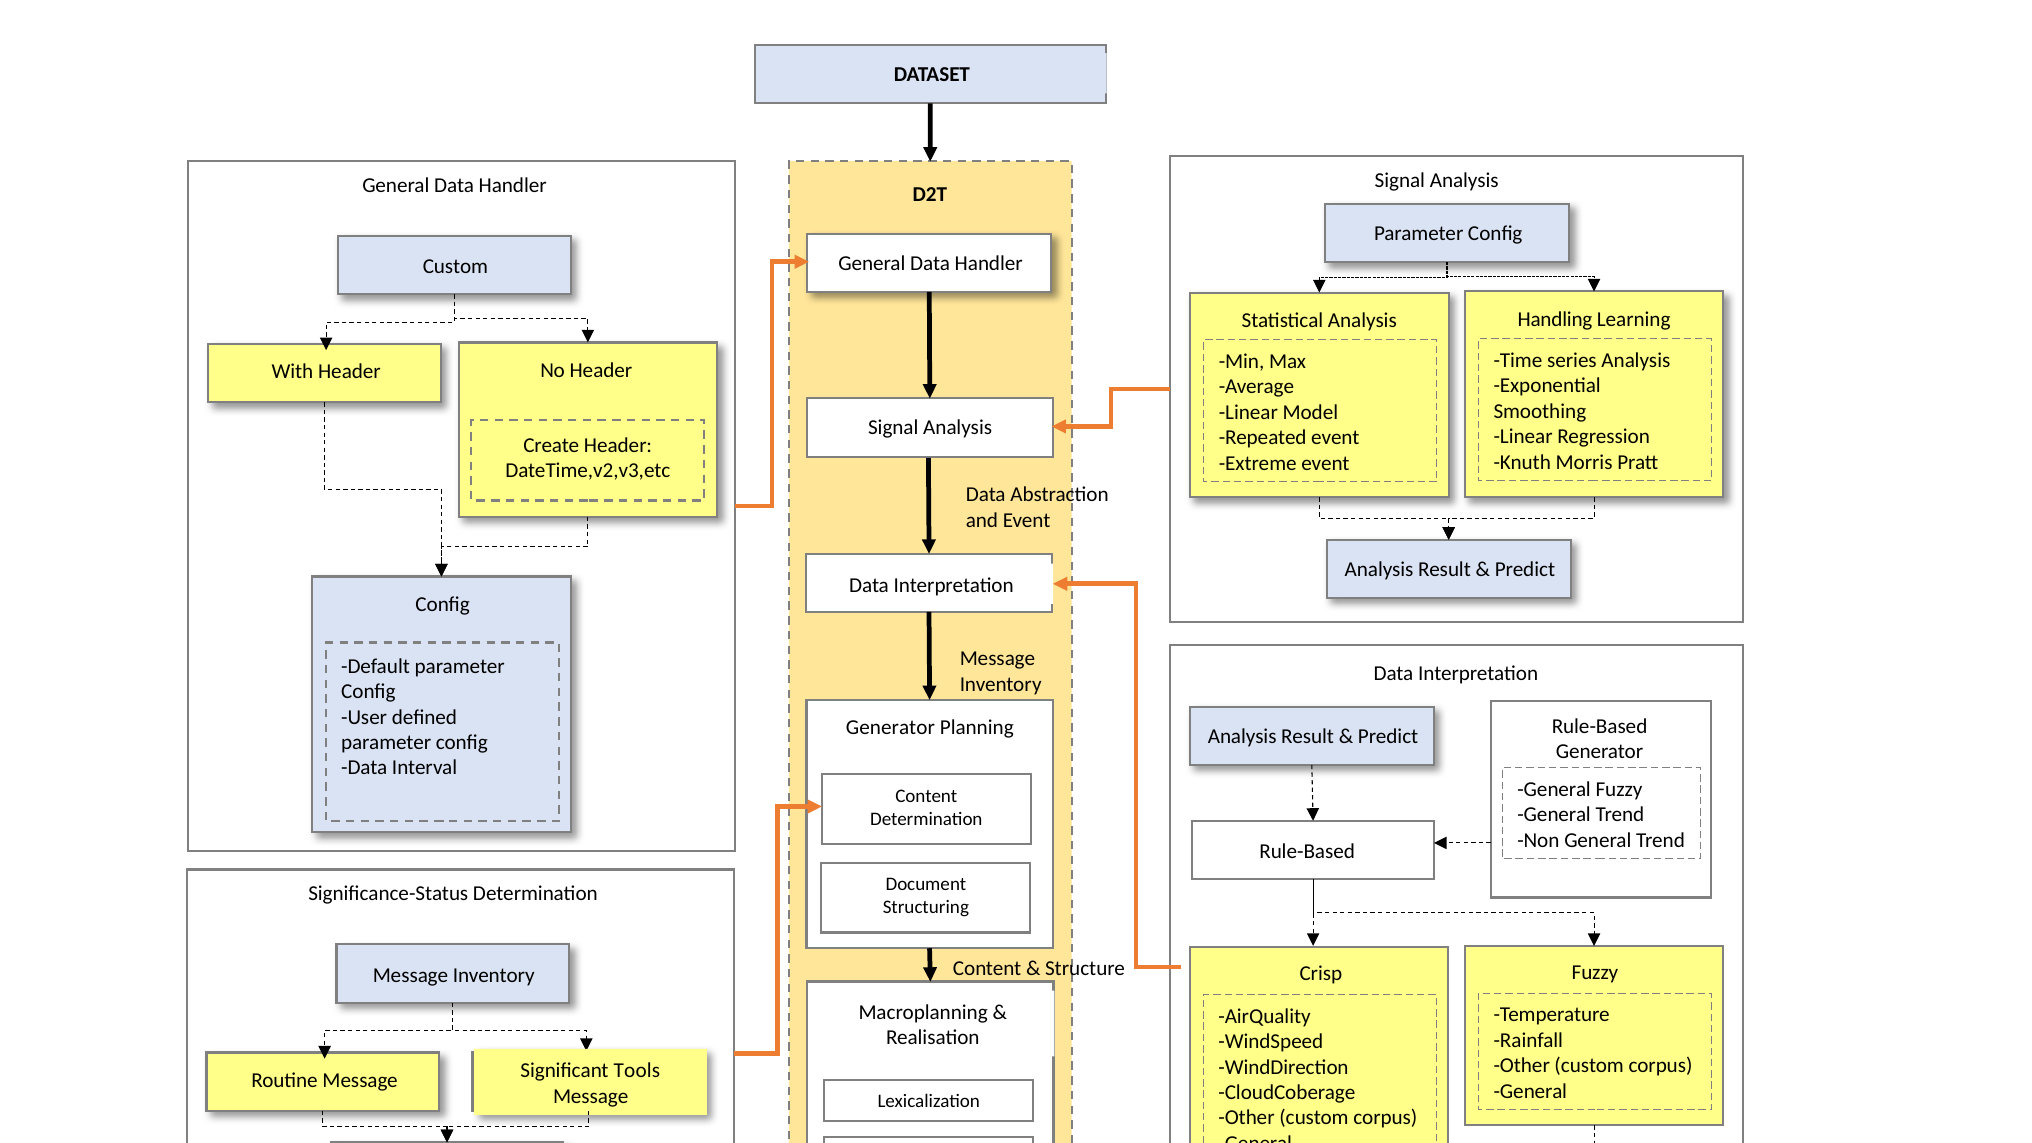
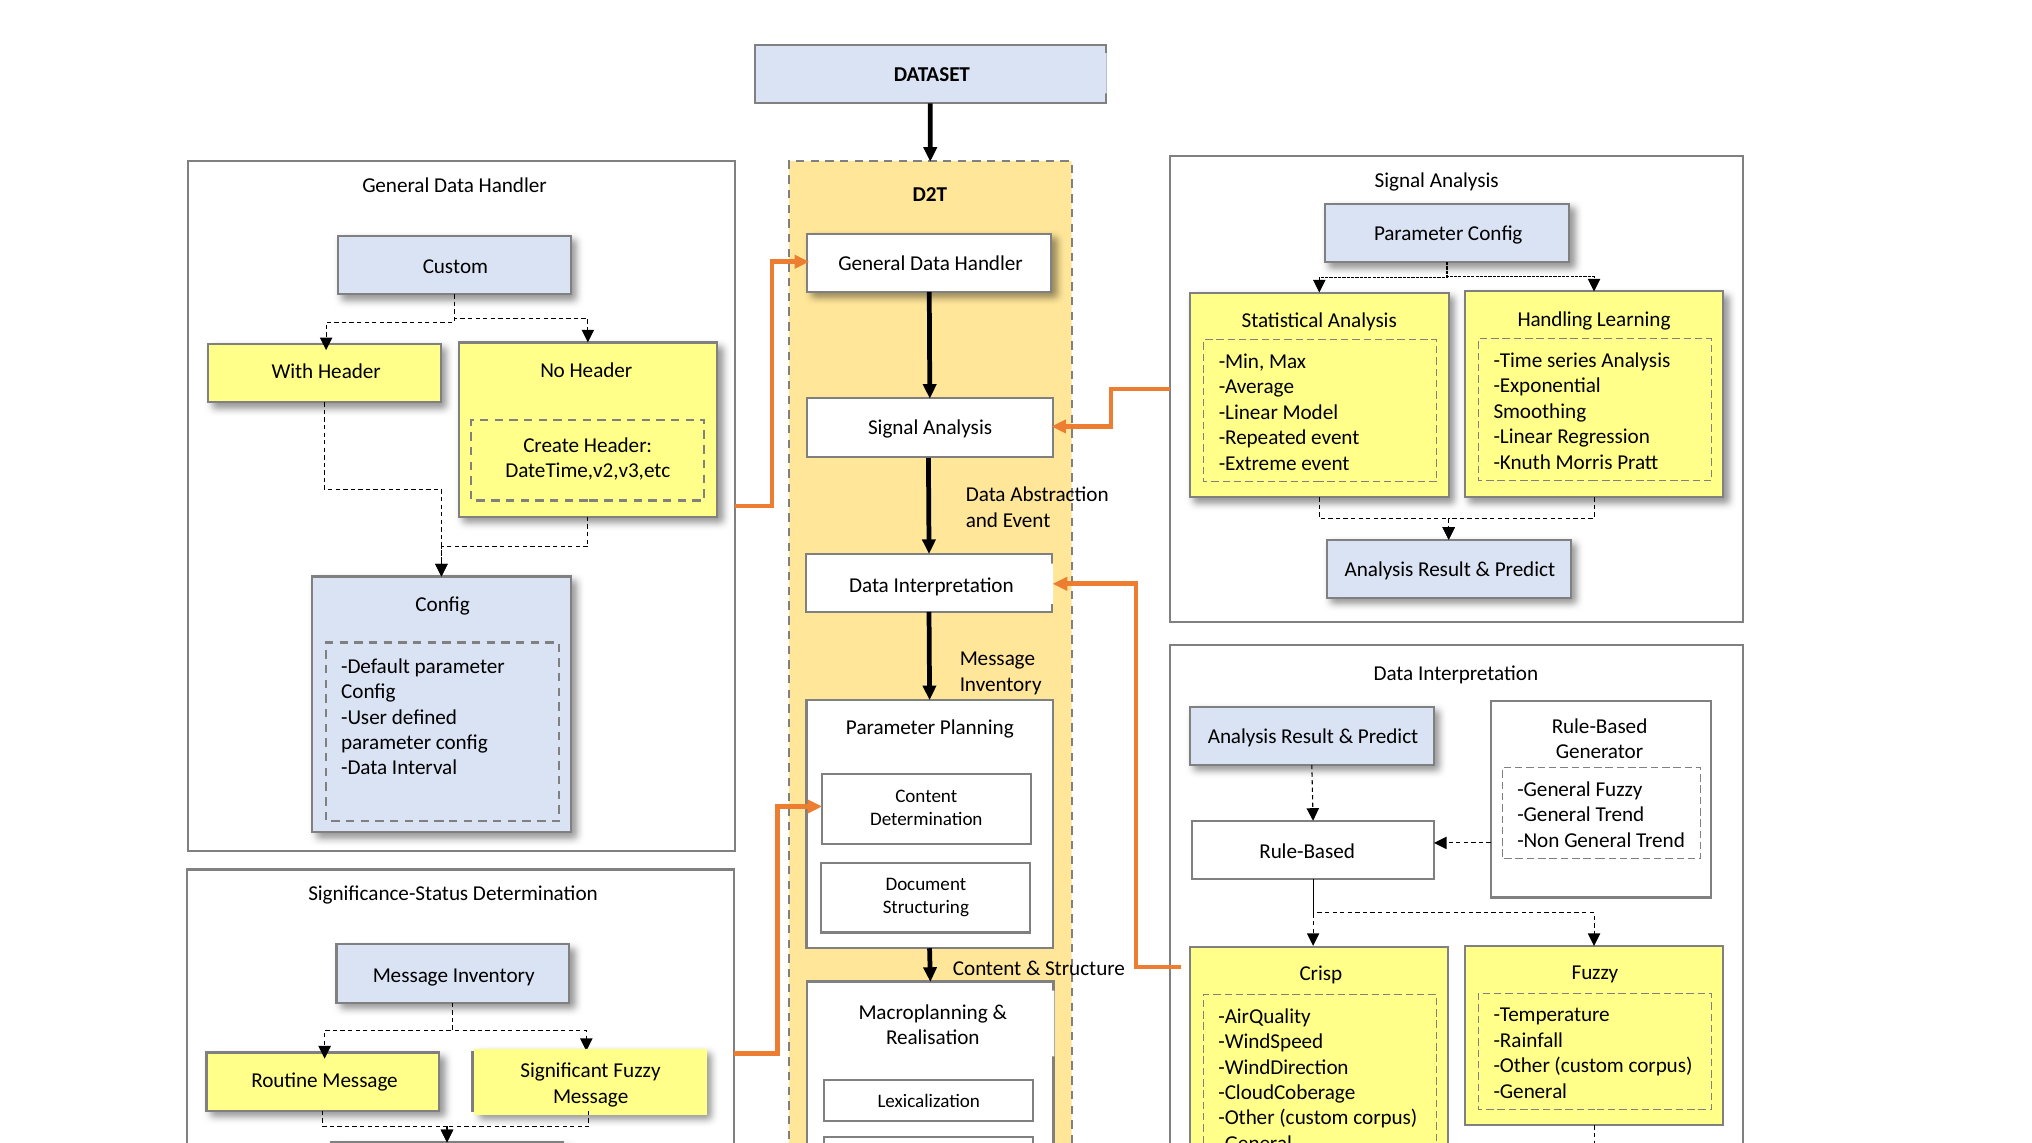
Generator at (890, 728): Generator -> Parameter
Significant Tools: Tools -> Fuzzy
